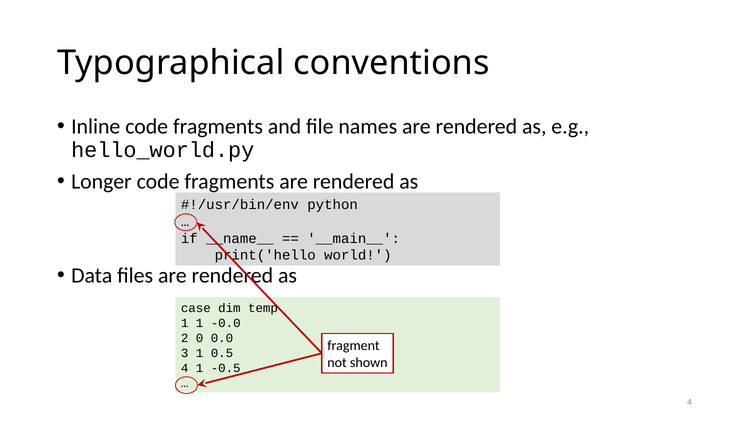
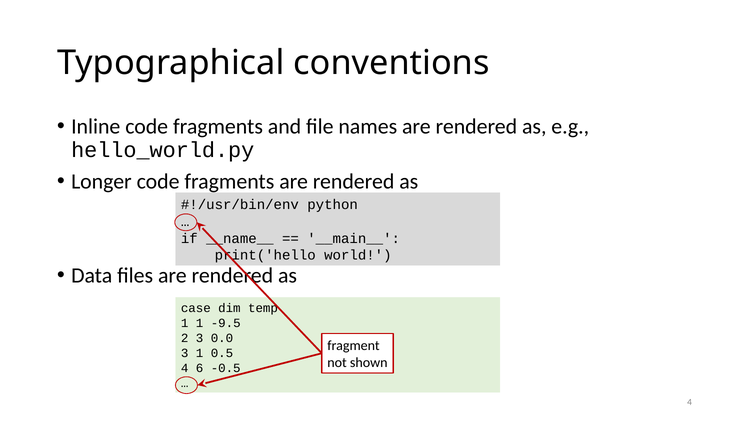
-0.0: -0.0 -> -9.5
2 0: 0 -> 3
4 1: 1 -> 6
